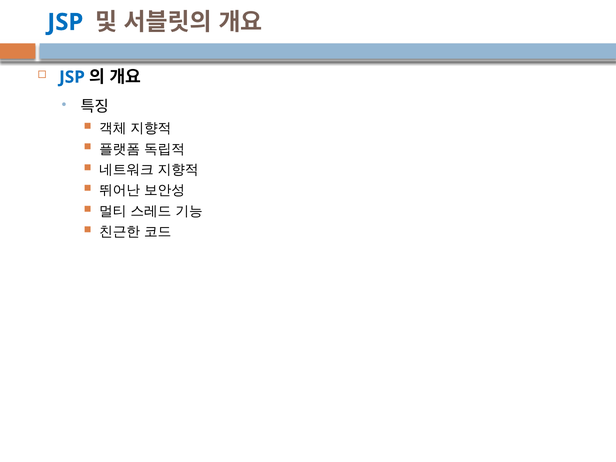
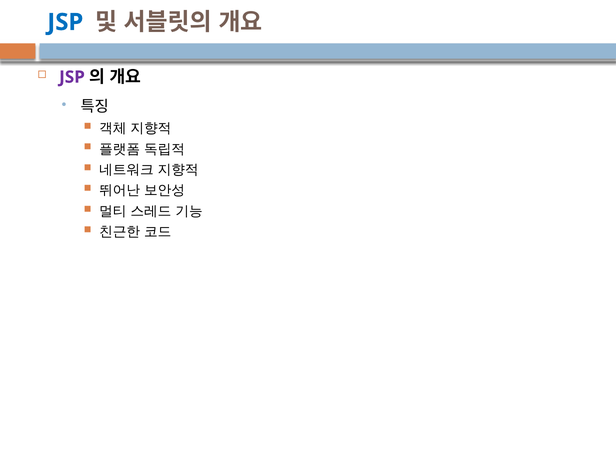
JSP at (72, 77) colour: blue -> purple
